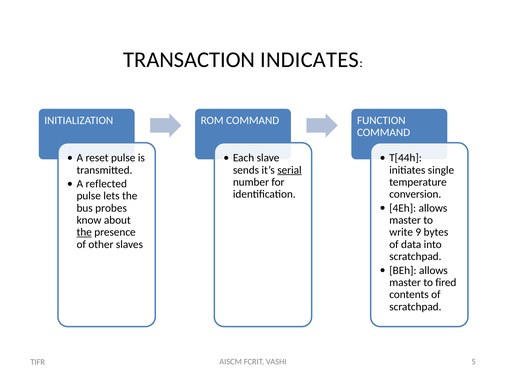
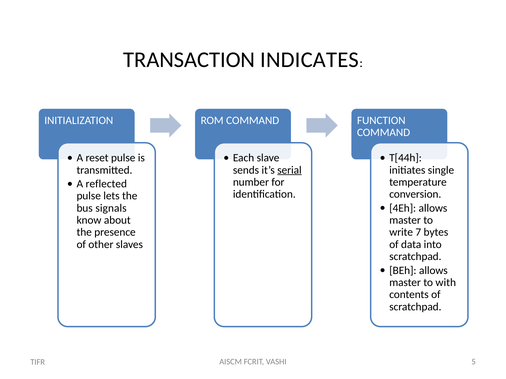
probes: probes -> signals
the at (84, 233) underline: present -> none
9: 9 -> 7
fired: fired -> with
